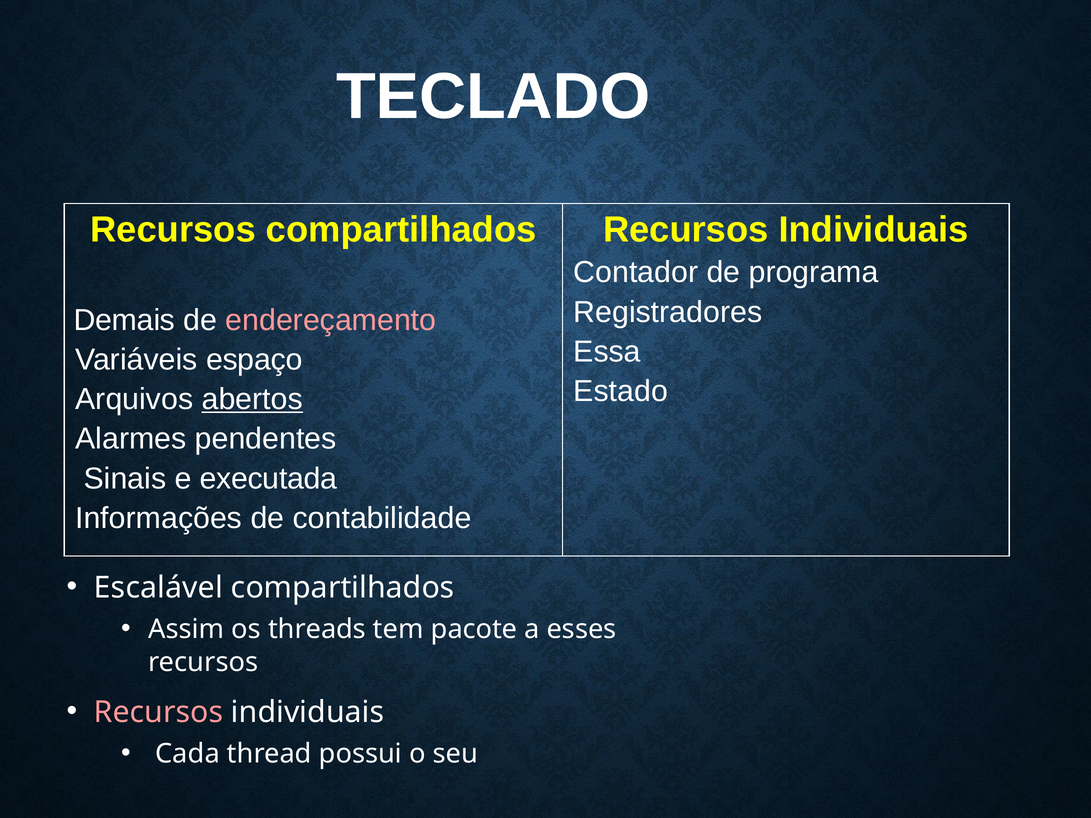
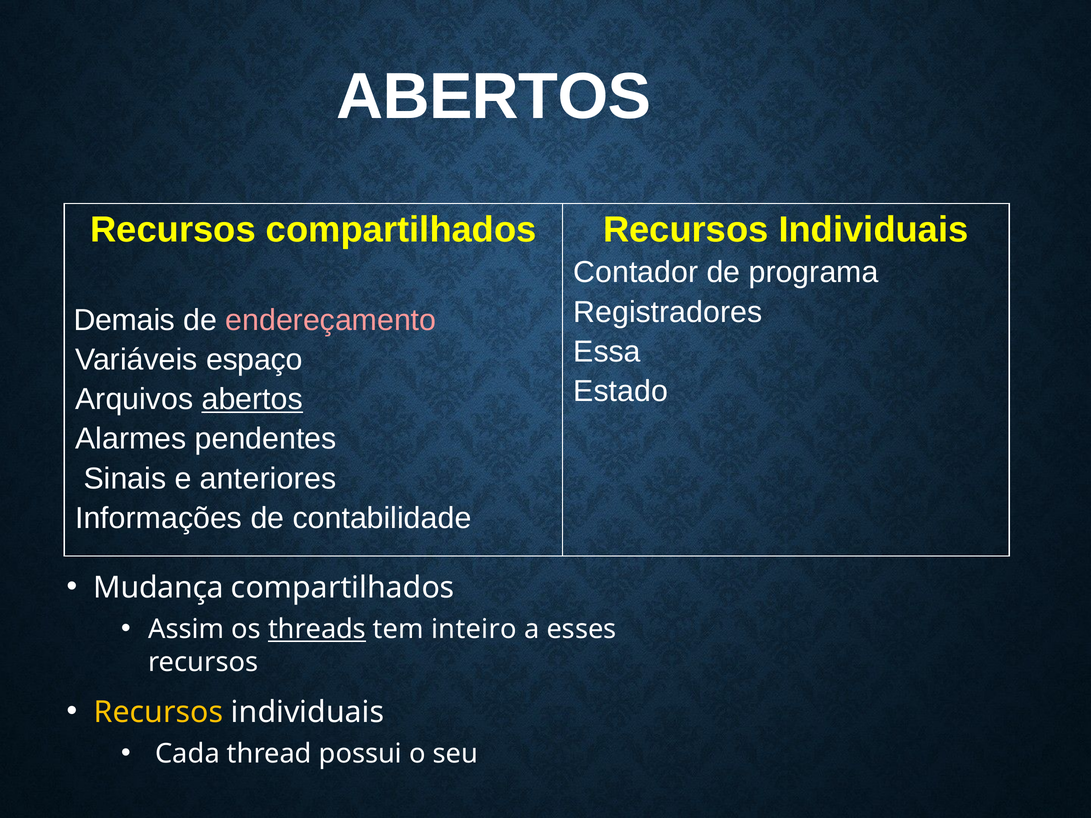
TECLADO at (493, 97): TECLADO -> ABERTOS
executada: executada -> anteriores
Escalável: Escalável -> Mudança
threads underline: none -> present
pacote: pacote -> inteiro
Recursos at (159, 712) colour: pink -> yellow
